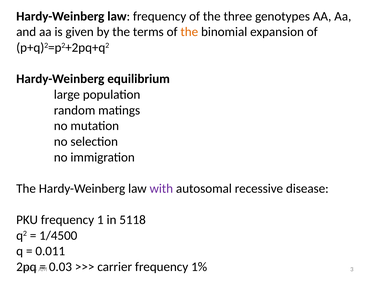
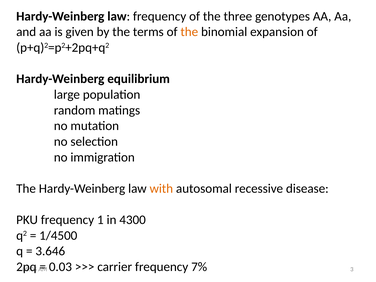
with colour: purple -> orange
5118: 5118 -> 4300
0.011: 0.011 -> 3.646
1%: 1% -> 7%
